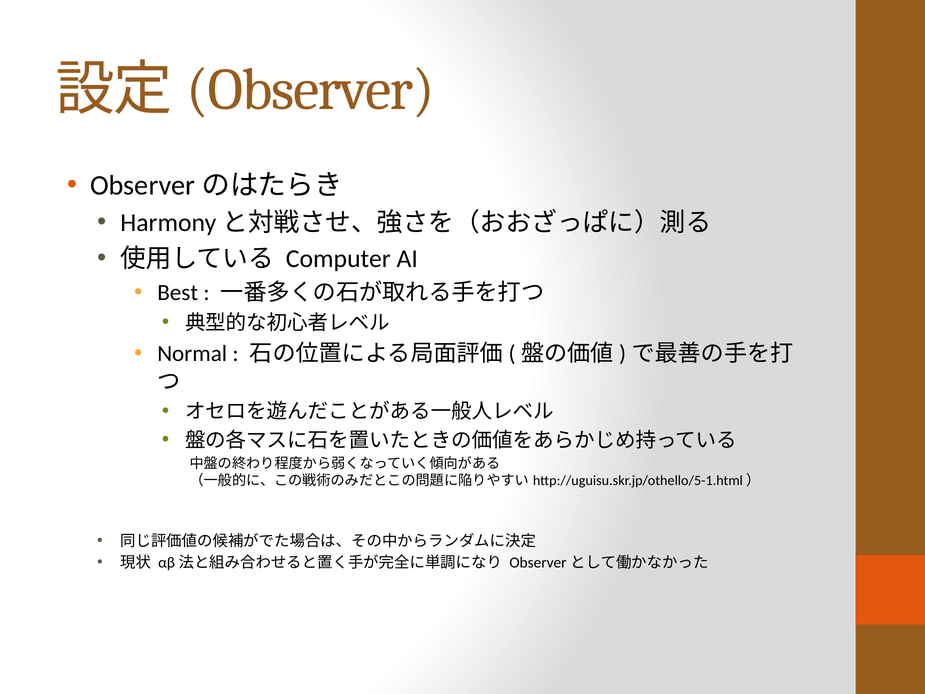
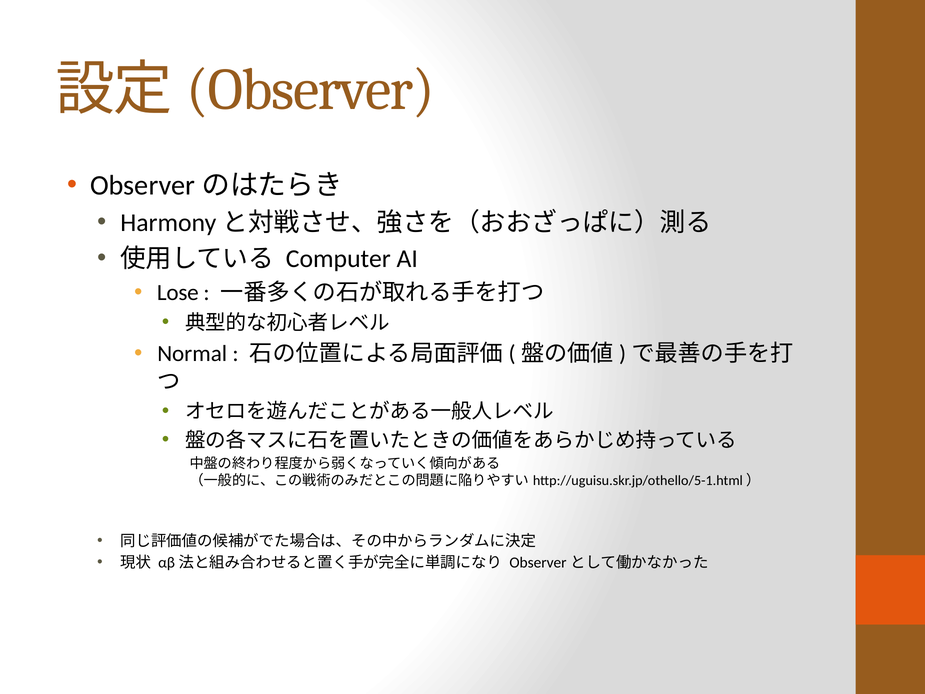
Best: Best -> Lose
